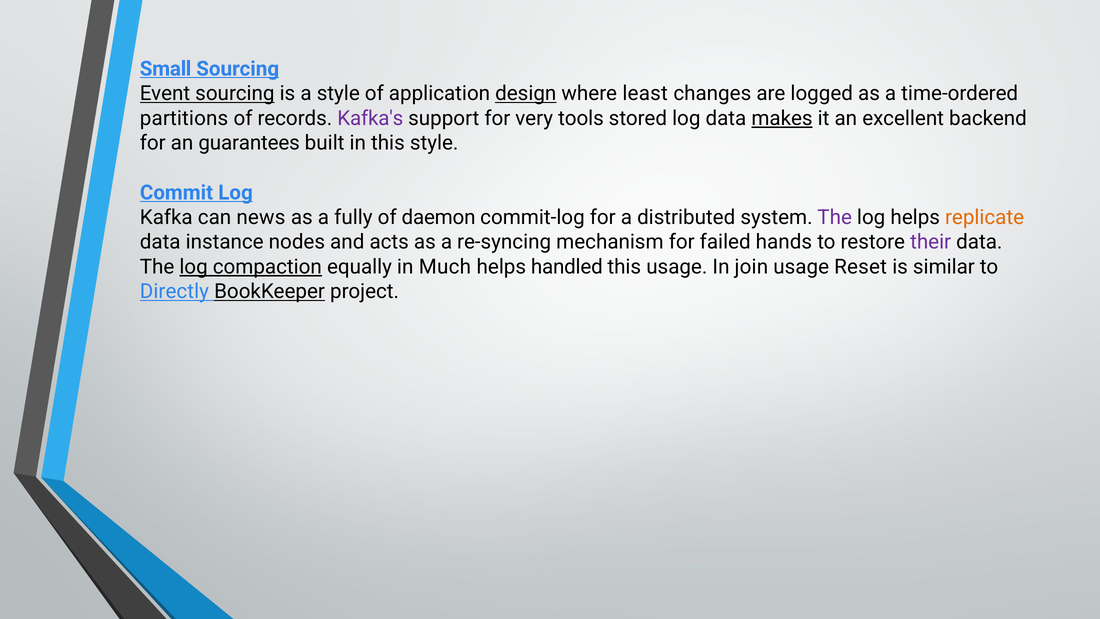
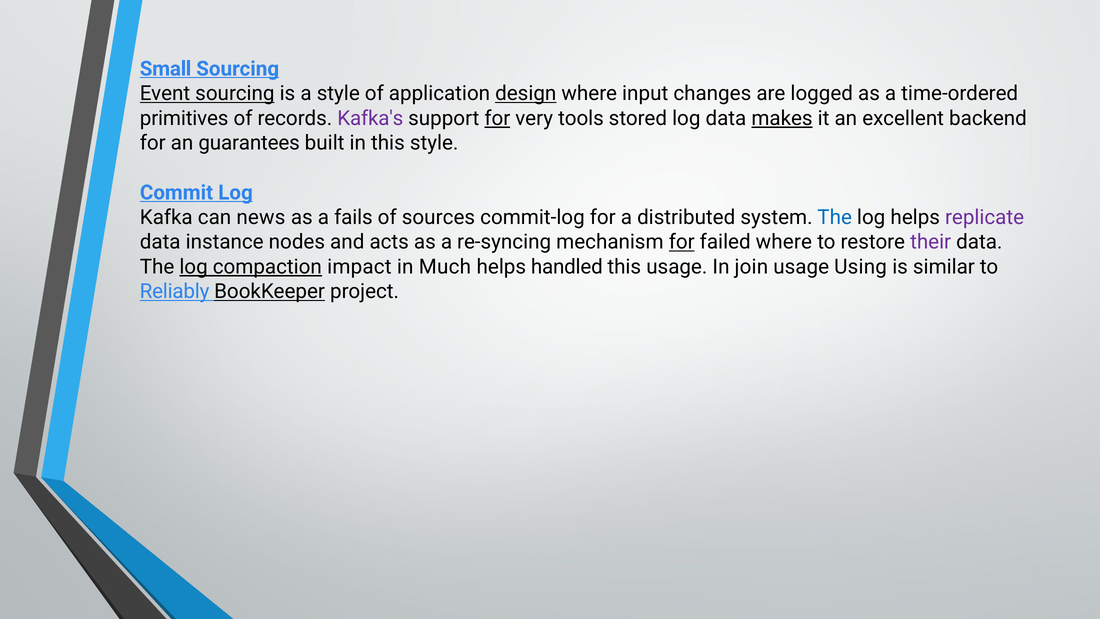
least: least -> input
partitions: partitions -> primitives
for at (497, 118) underline: none -> present
fully: fully -> fails
daemon: daemon -> sources
The at (835, 217) colour: purple -> blue
replicate colour: orange -> purple
for at (682, 242) underline: none -> present
failed hands: hands -> where
equally: equally -> impact
Reset: Reset -> Using
Directly: Directly -> Reliably
